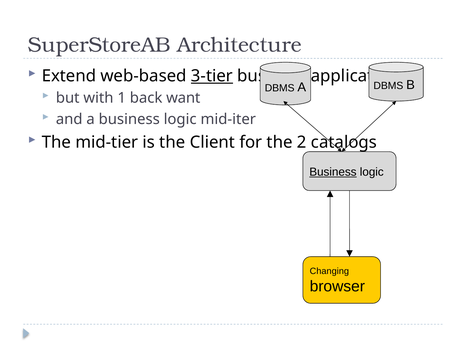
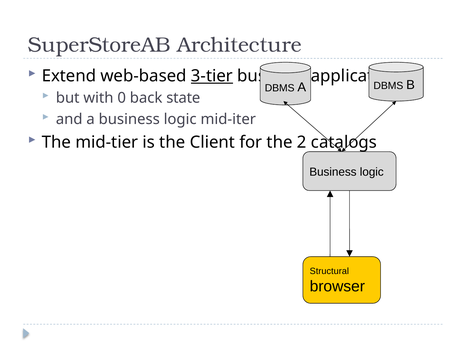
1: 1 -> 0
want: want -> state
Business at (333, 172) underline: present -> none
Changing: Changing -> Structural
